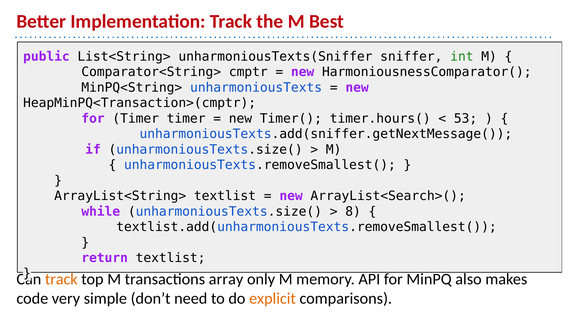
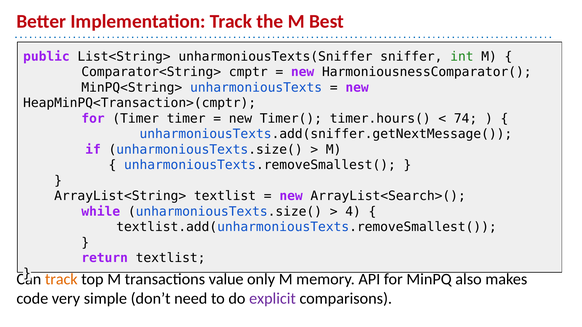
53: 53 -> 74
8: 8 -> 4
array: array -> value
explicit colour: orange -> purple
